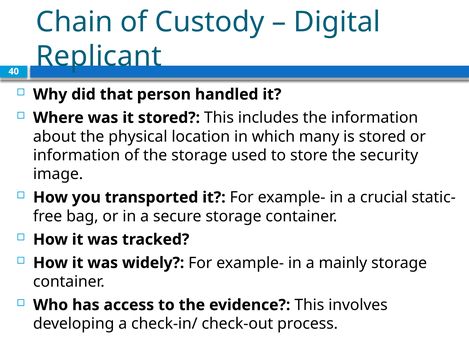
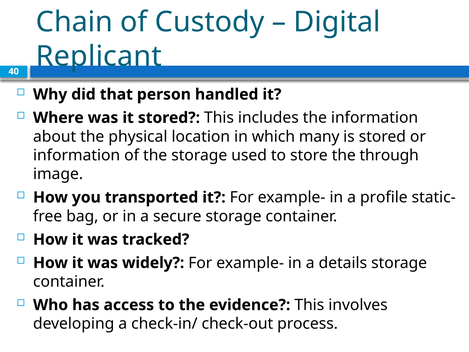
security: security -> through
crucial: crucial -> profile
mainly: mainly -> details
